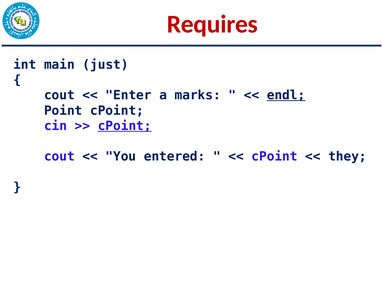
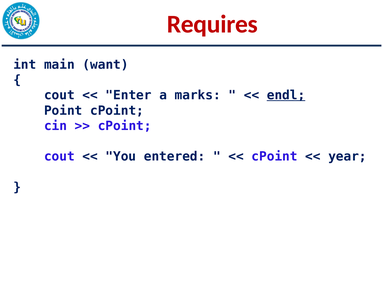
just: just -> want
cPoint at (125, 126) underline: present -> none
they: they -> year
